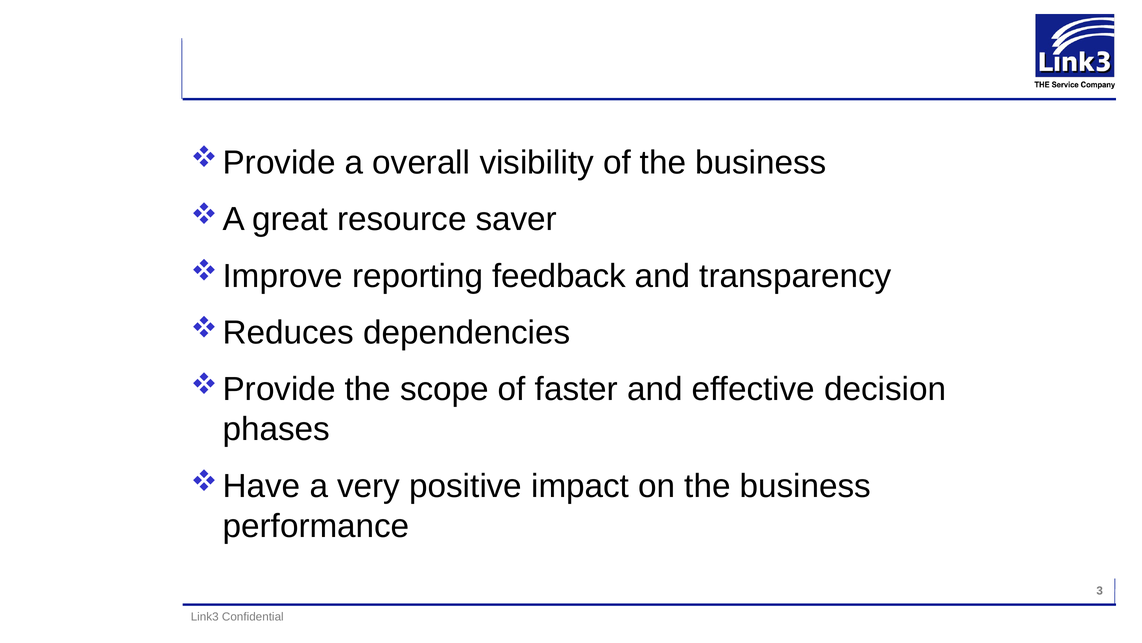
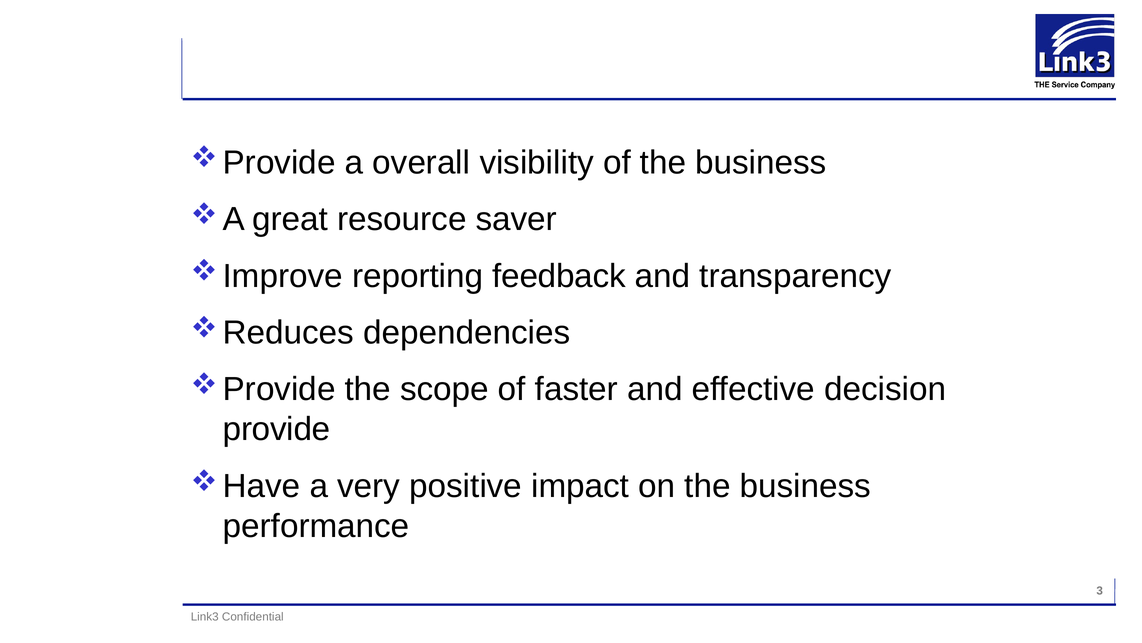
phases: phases -> provide
